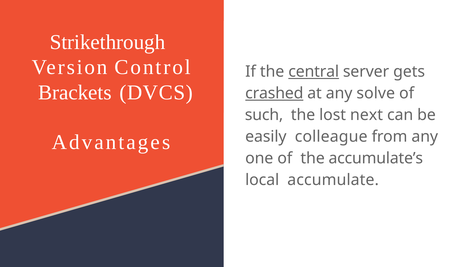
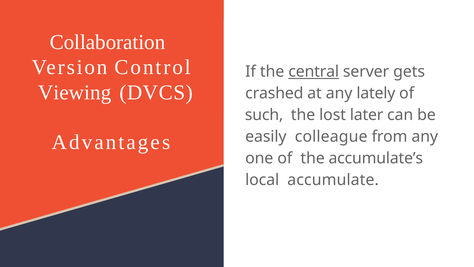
Strikethrough: Strikethrough -> Collaboration
Brackets: Brackets -> Viewing
crashed underline: present -> none
solve: solve -> lately
next: next -> later
